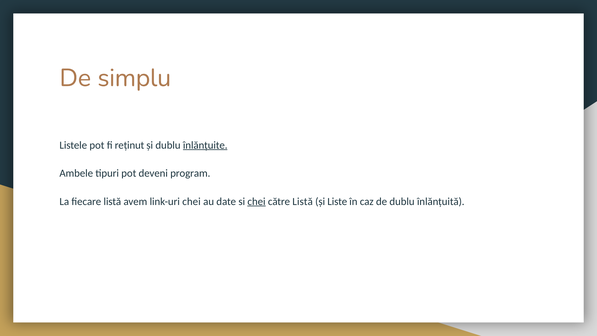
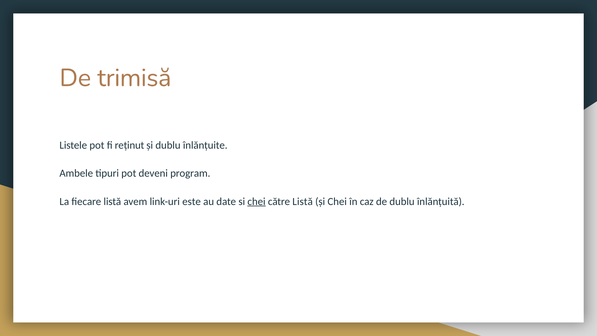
simplu: simplu -> trimisă
înlănțuite underline: present -> none
link-uri chei: chei -> este
și Liste: Liste -> Chei
